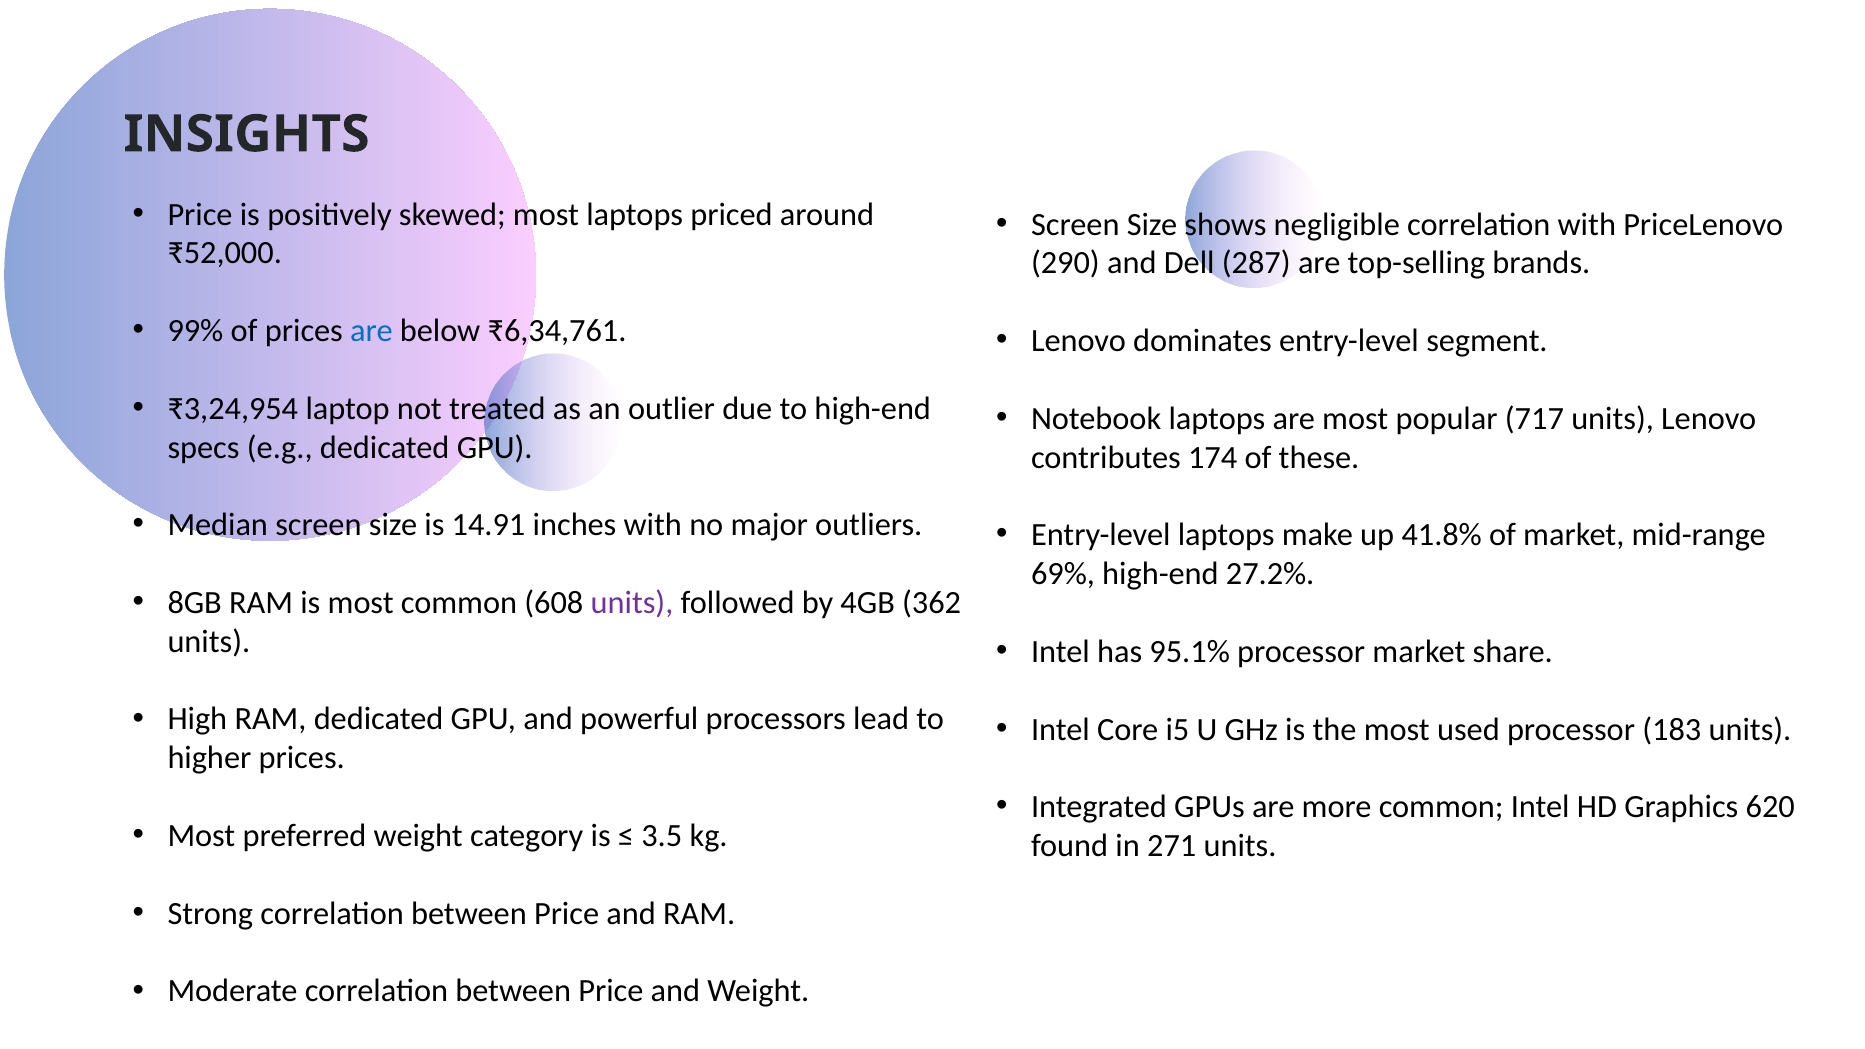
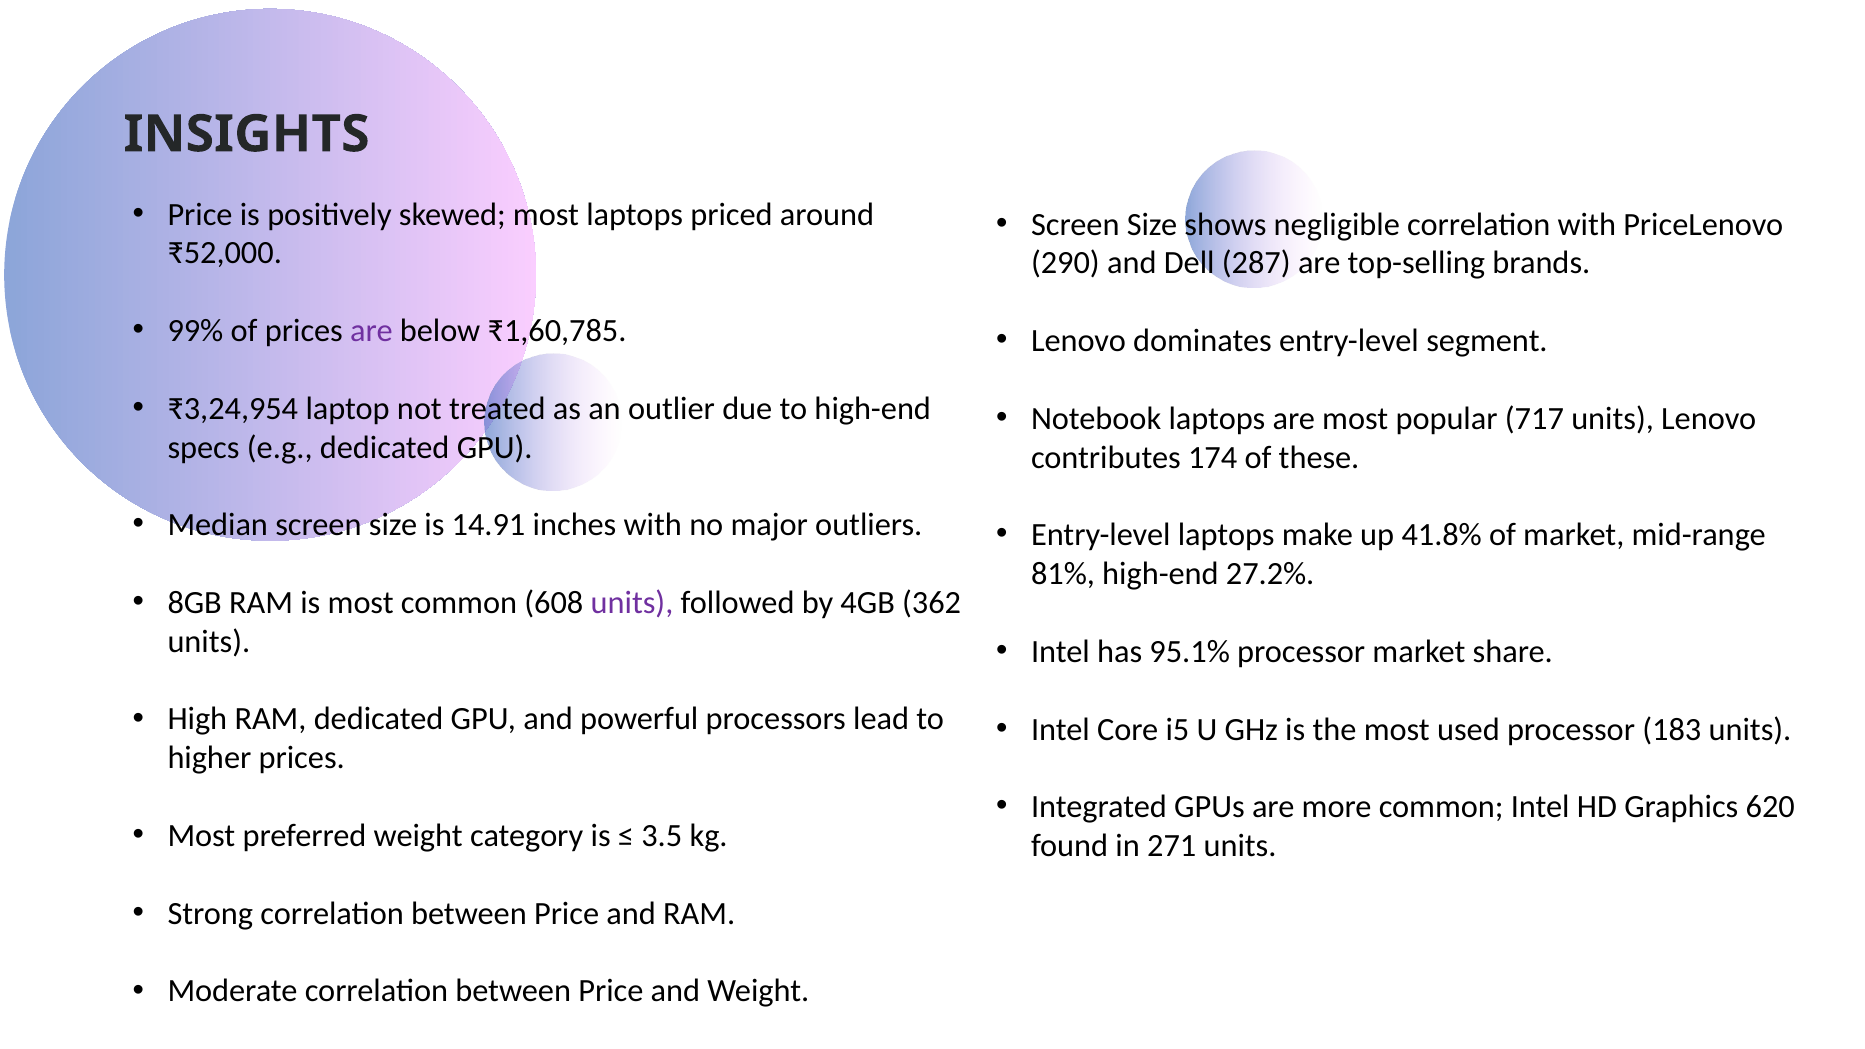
are at (371, 331) colour: blue -> purple
₹6,34,761: ₹6,34,761 -> ₹1,60,785
69%: 69% -> 81%
